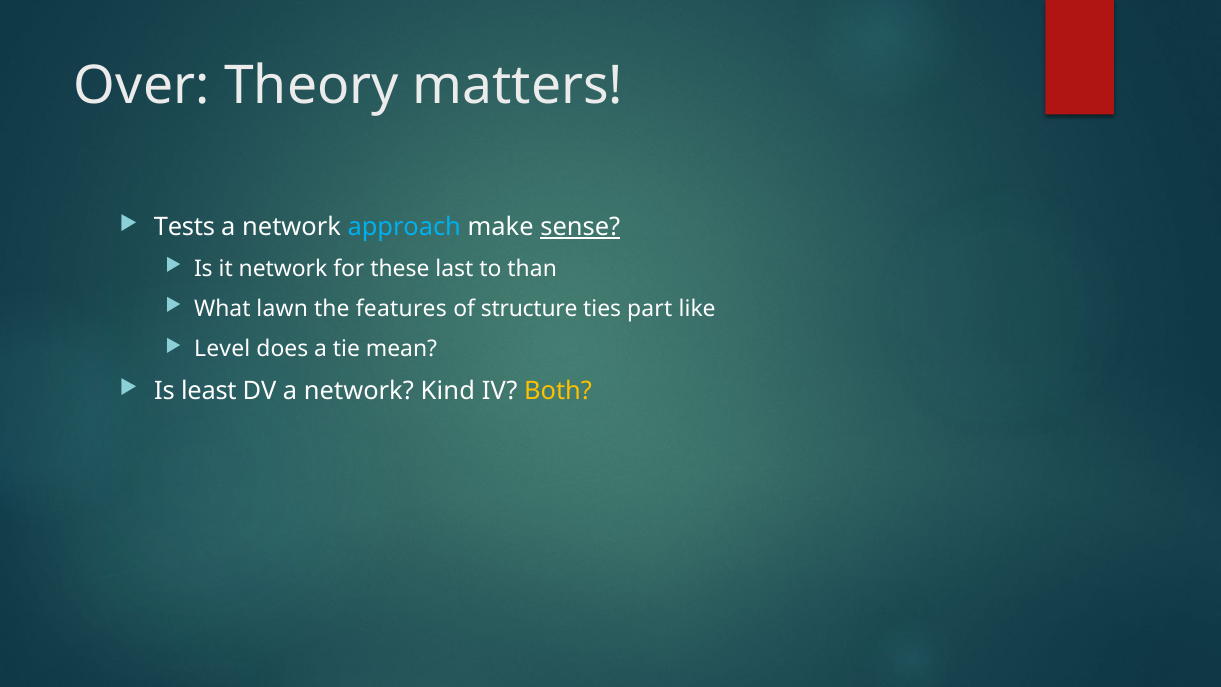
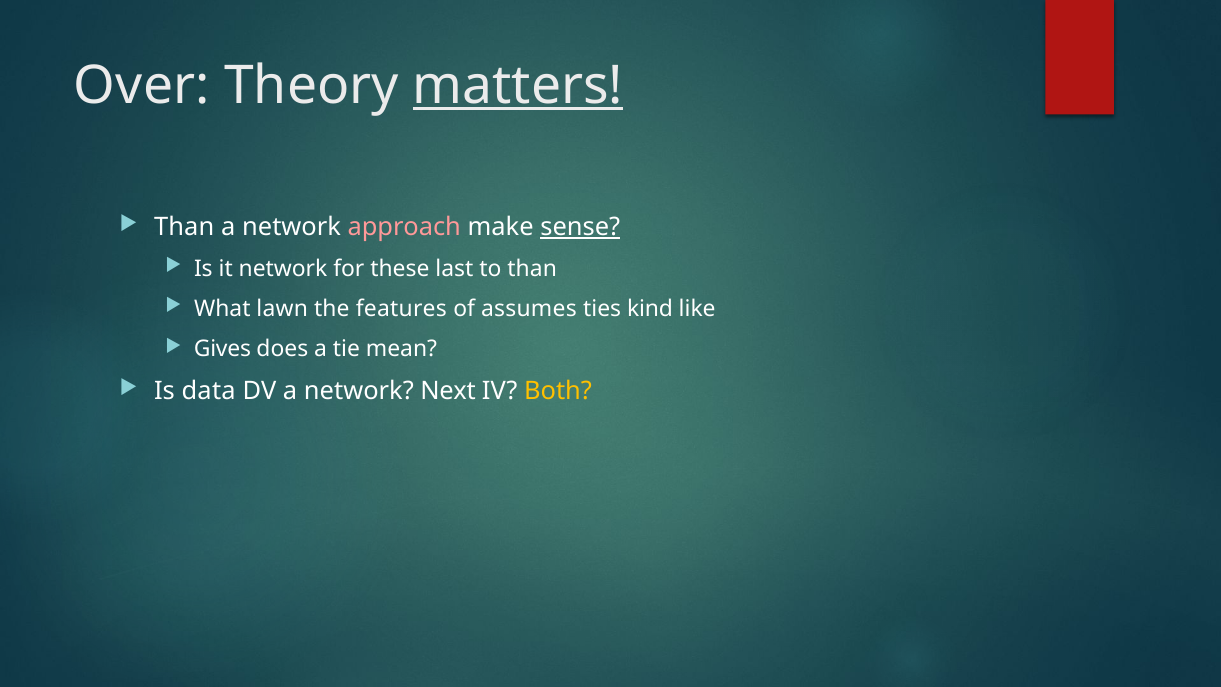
matters underline: none -> present
Tests at (184, 227): Tests -> Than
approach colour: light blue -> pink
structure: structure -> assumes
part: part -> kind
Level: Level -> Gives
least: least -> data
Kind: Kind -> Next
